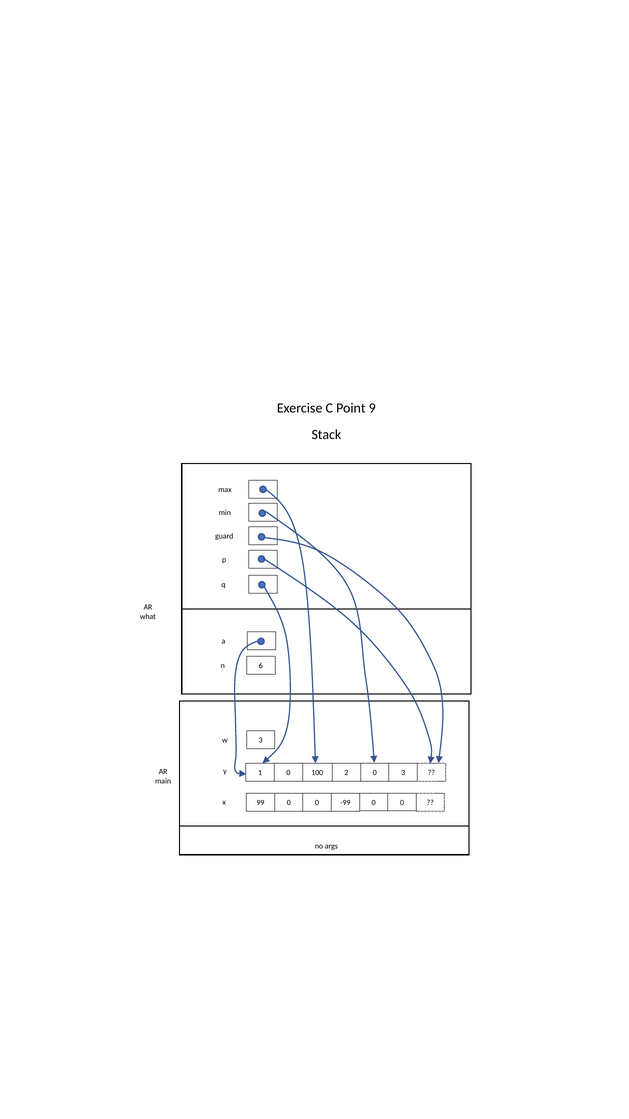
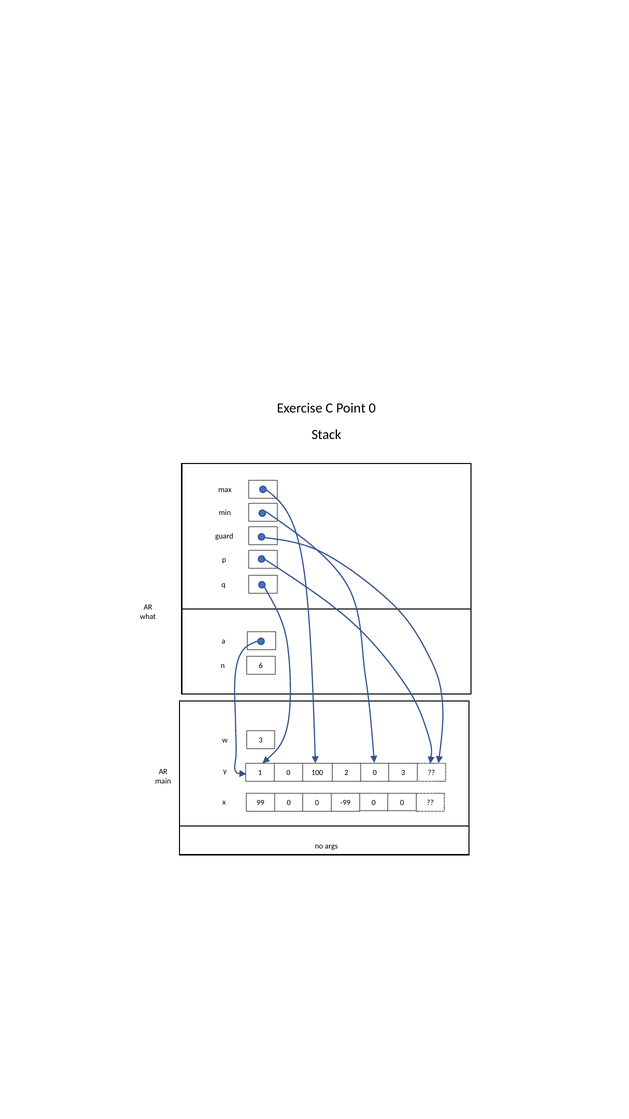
Point 9: 9 -> 0
